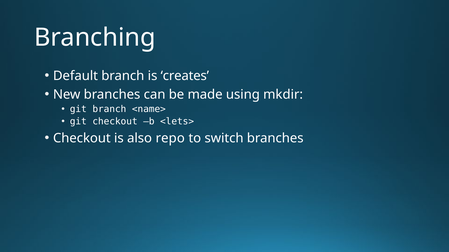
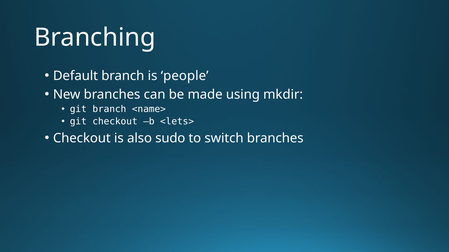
creates: creates -> people
repo: repo -> sudo
